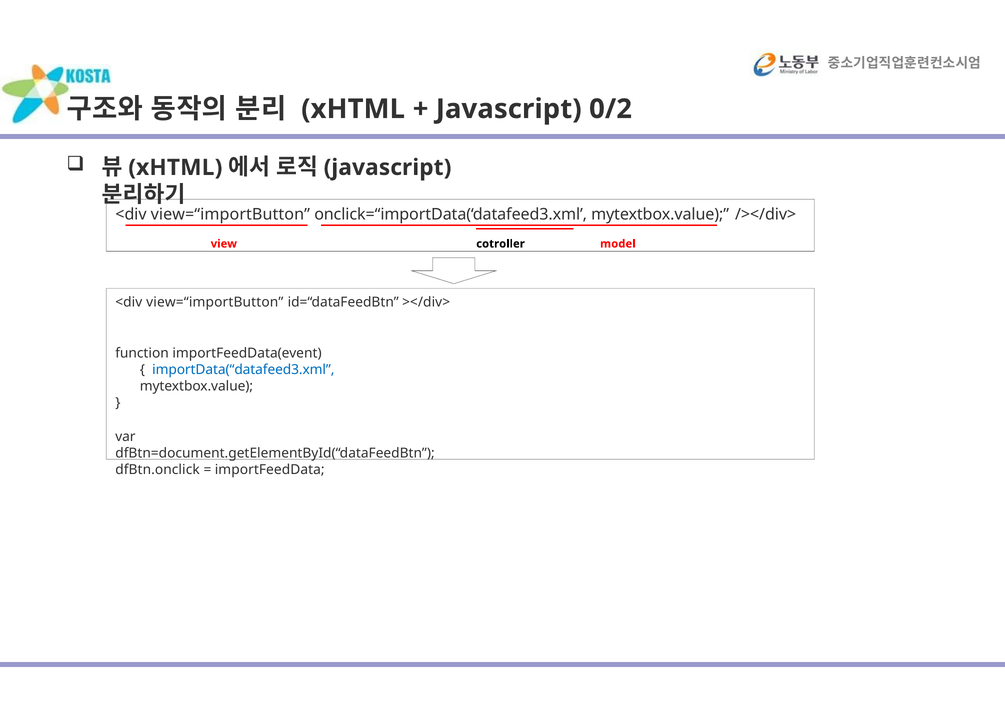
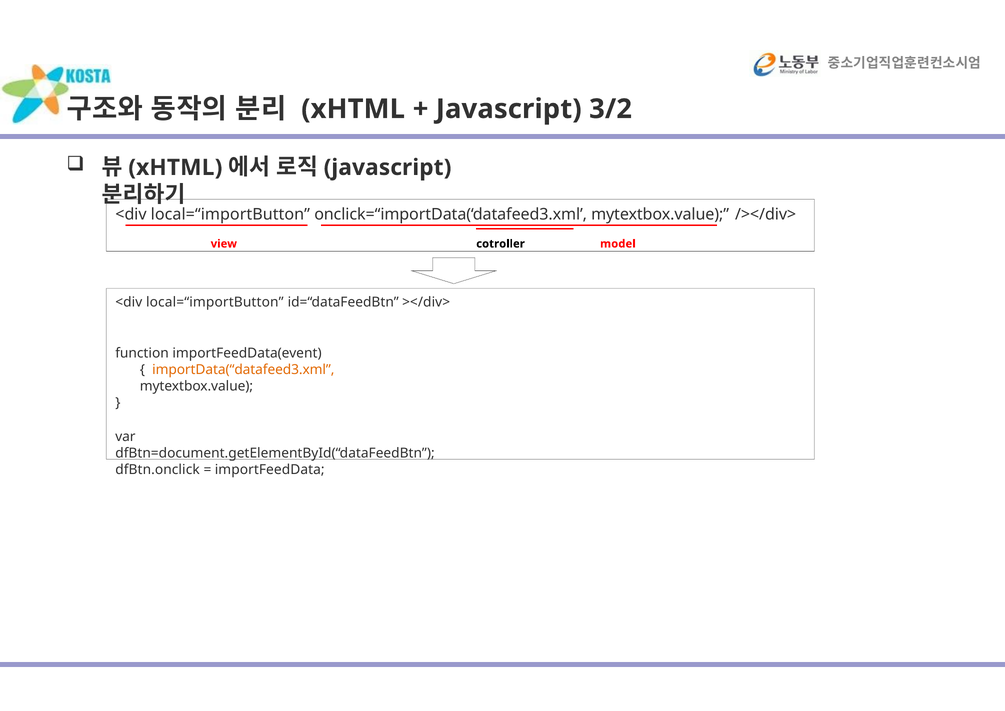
0/2: 0/2 -> 3/2
view=“importButton at (230, 214): view=“importButton -> local=“importButton
view=“importButton at (215, 302): view=“importButton -> local=“importButton
importData(“datafeed3.xml colour: blue -> orange
